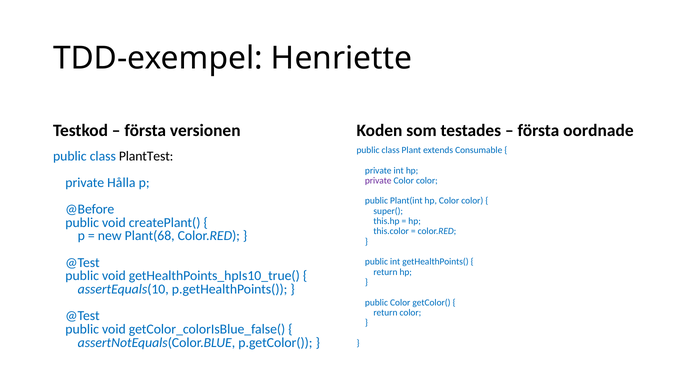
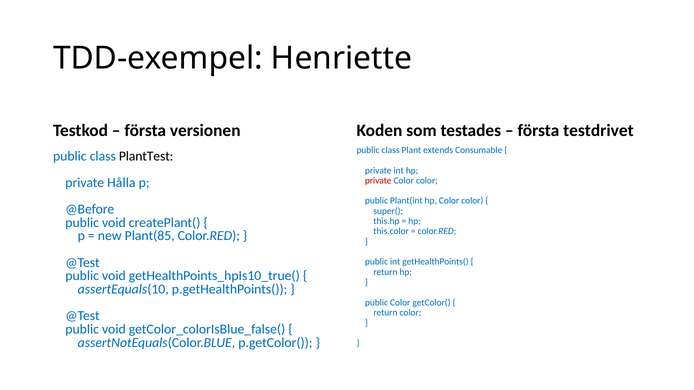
oordnade: oordnade -> testdrivet
private at (378, 181) colour: purple -> red
Plant(68: Plant(68 -> Plant(85
